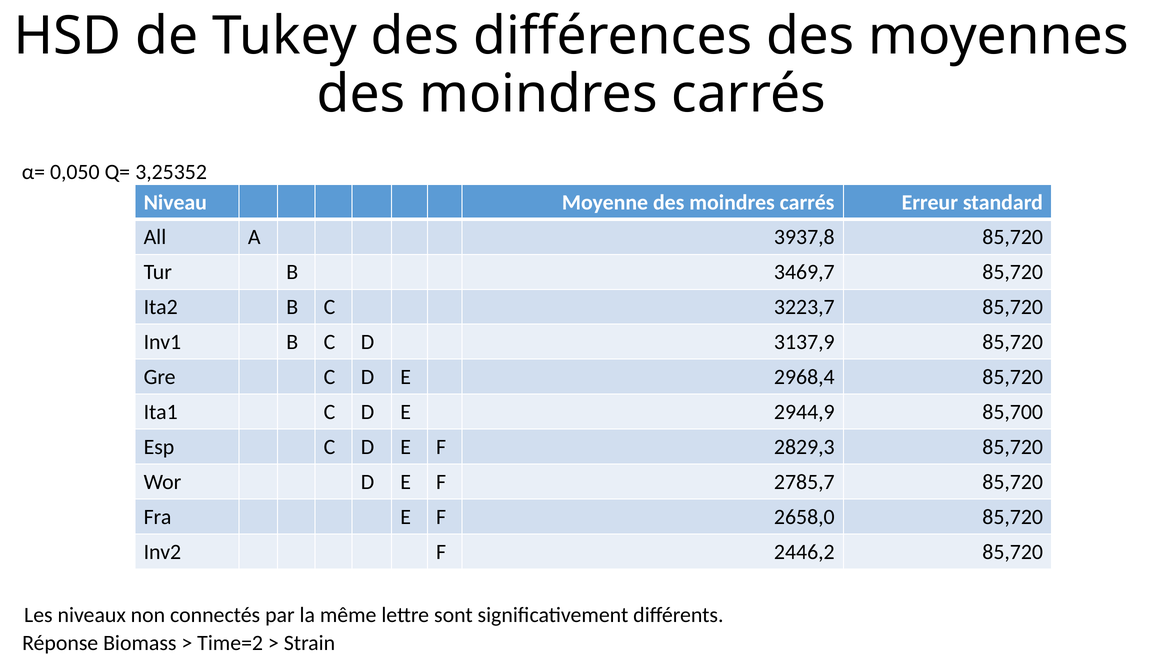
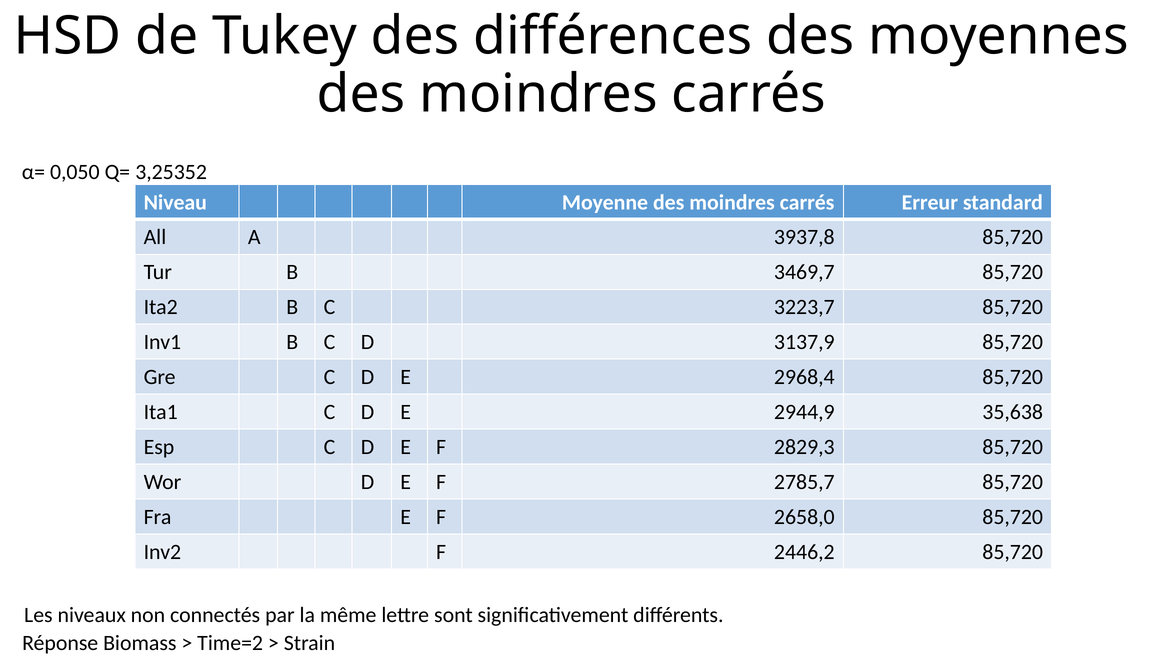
85,700: 85,700 -> 35,638
